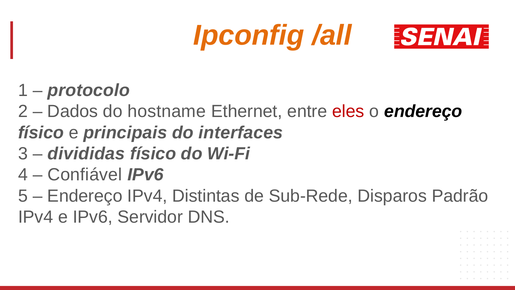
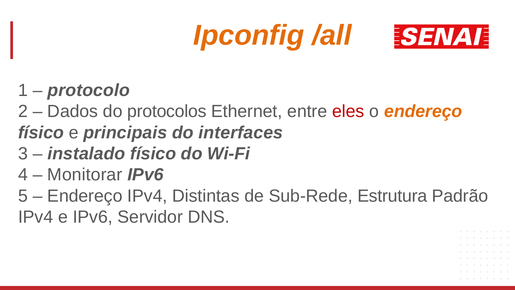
hostname: hostname -> protocolos
endereço at (423, 111) colour: black -> orange
divididas: divididas -> instalado
Confiável: Confiável -> Monitorar
Disparos: Disparos -> Estrutura
